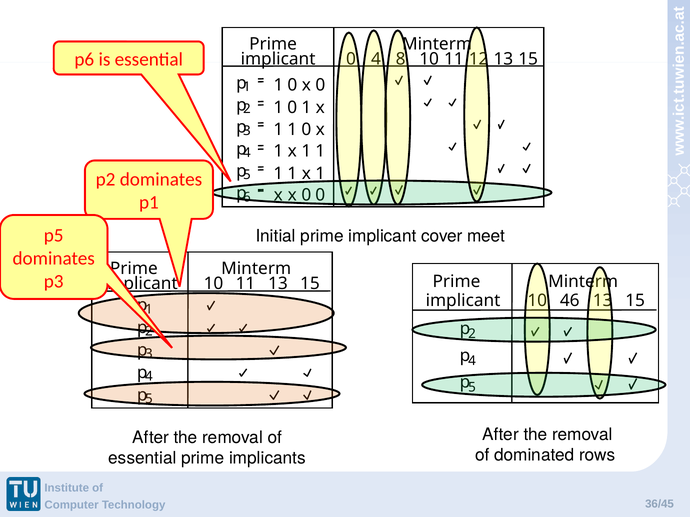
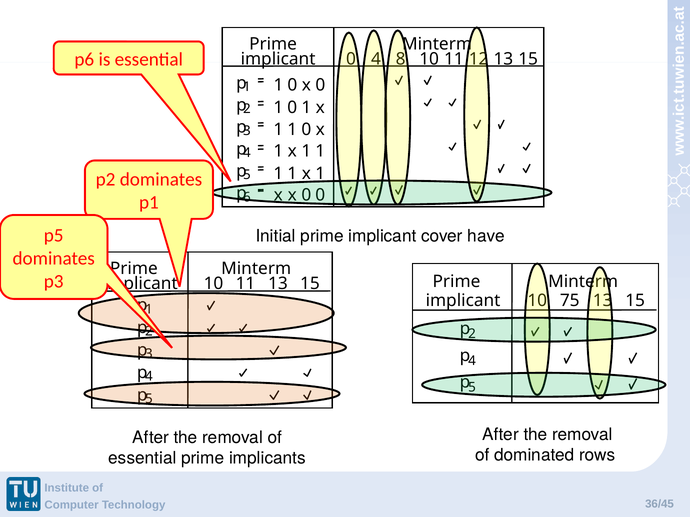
meet: meet -> have
46: 46 -> 75
